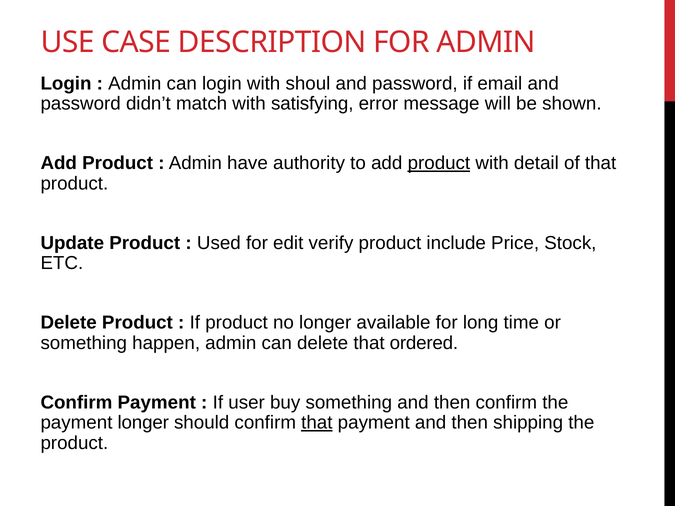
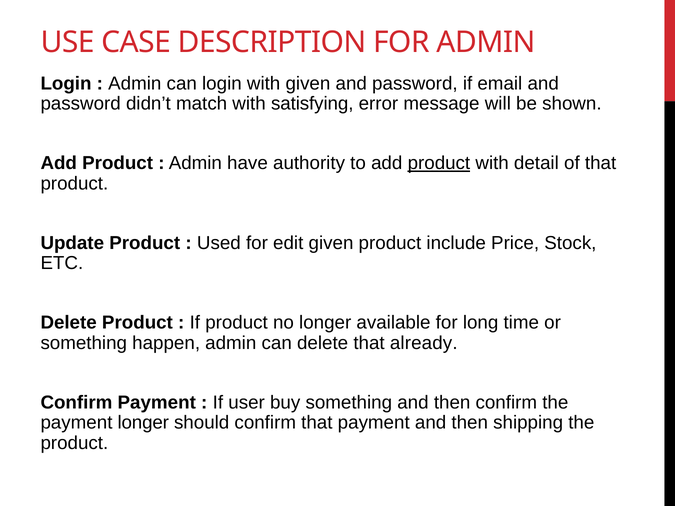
with shoul: shoul -> given
edit verify: verify -> given
ordered: ordered -> already
that at (317, 423) underline: present -> none
